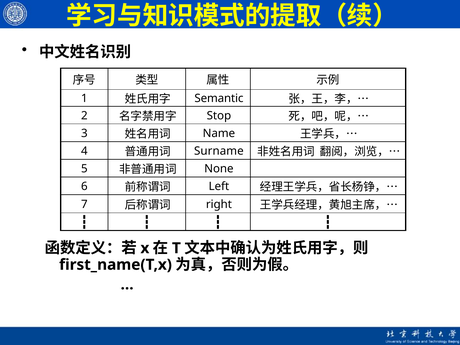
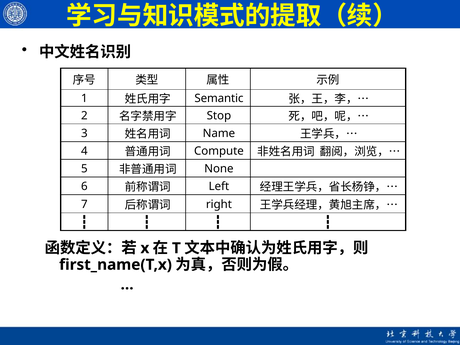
Surname: Surname -> Compute
